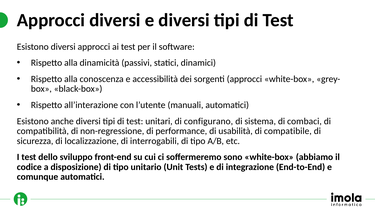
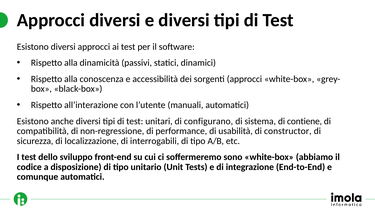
combaci: combaci -> contiene
compatibile: compatibile -> constructor
